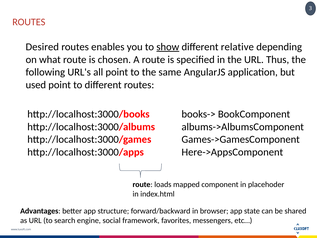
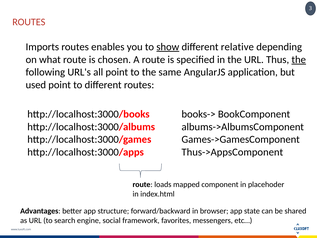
Desired: Desired -> Imports
the at (299, 59) underline: none -> present
Here->AppsComponent: Here->AppsComponent -> Thus->AppsComponent
